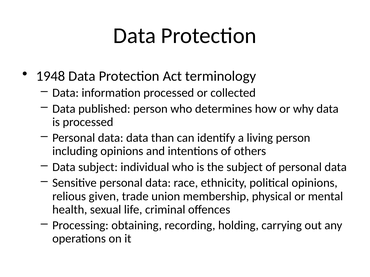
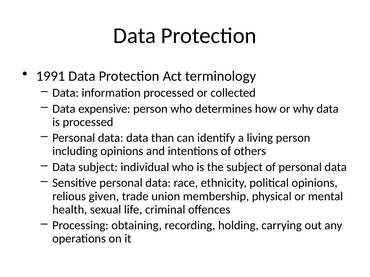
1948: 1948 -> 1991
published: published -> expensive
